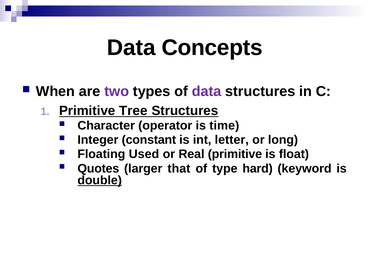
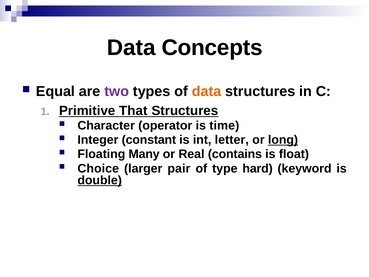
When: When -> Equal
data at (207, 91) colour: purple -> orange
Tree: Tree -> That
long underline: none -> present
Used: Used -> Many
Real primitive: primitive -> contains
Quotes: Quotes -> Choice
that: that -> pair
